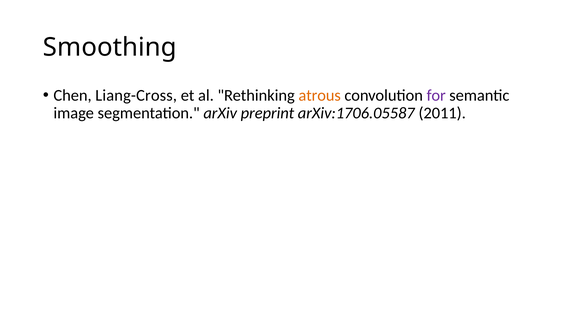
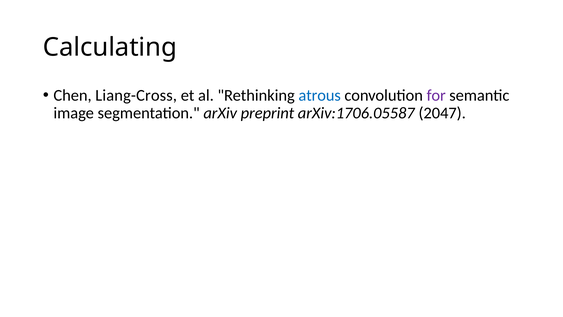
Smoothing: Smoothing -> Calculating
atrous colour: orange -> blue
2011: 2011 -> 2047
